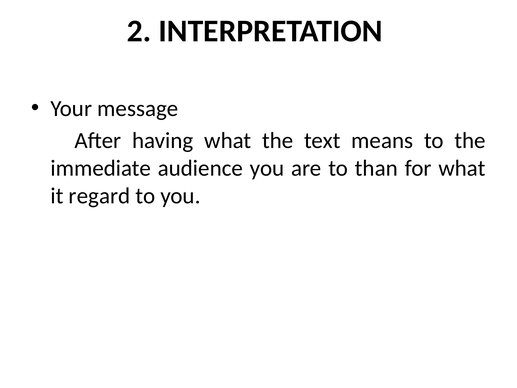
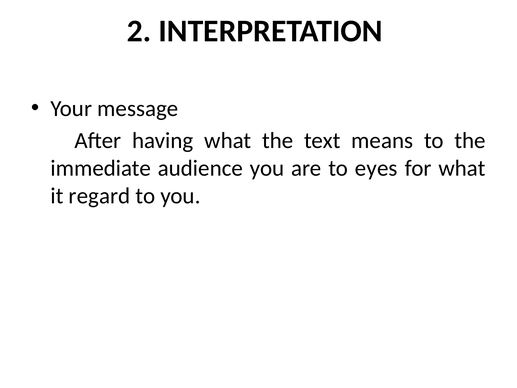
than: than -> eyes
